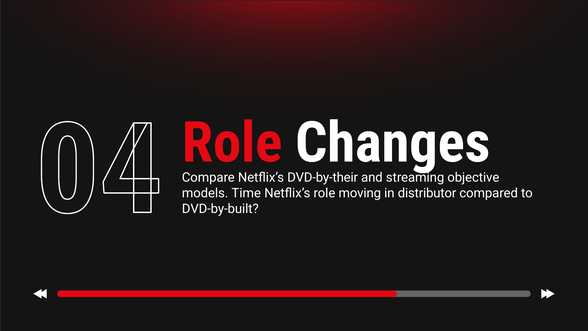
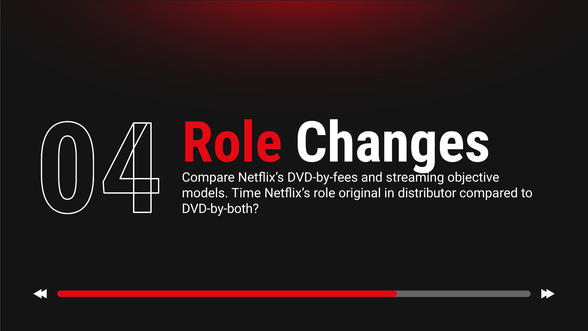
DVD-by-their: DVD-by-their -> DVD-by-fees
moving: moving -> original
DVD-by-built: DVD-by-built -> DVD-by-both
